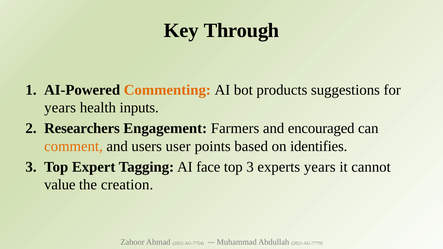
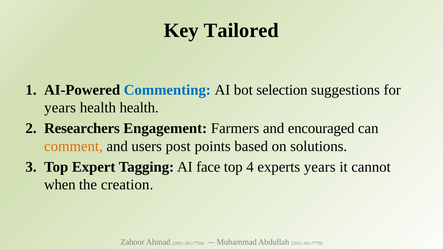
Through: Through -> Tailored
Commenting colour: orange -> blue
products: products -> selection
health inputs: inputs -> health
user: user -> post
identifies: identifies -> solutions
top 3: 3 -> 4
value: value -> when
